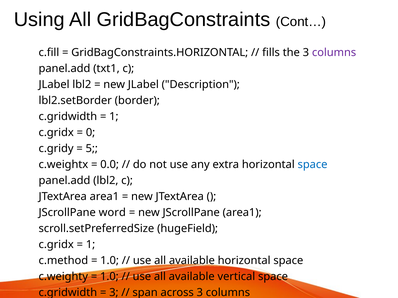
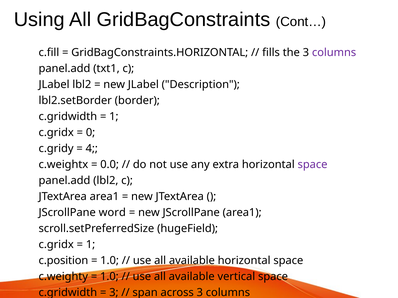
5: 5 -> 4
space at (313, 165) colour: blue -> purple
c.method: c.method -> c.position
